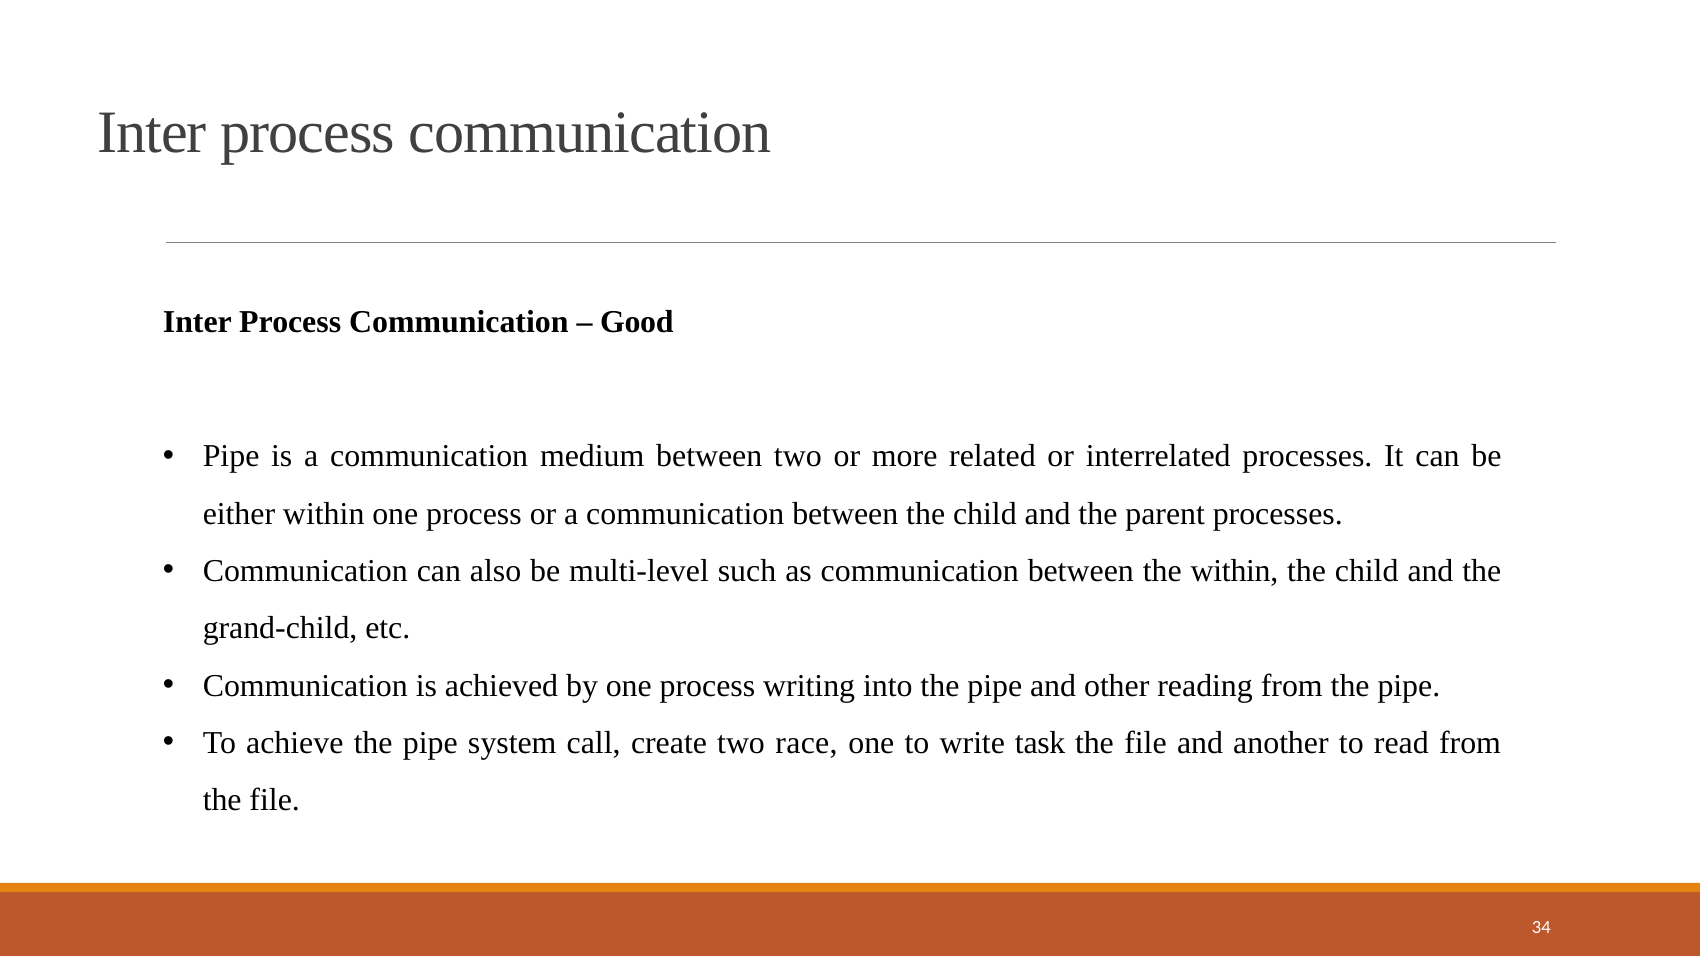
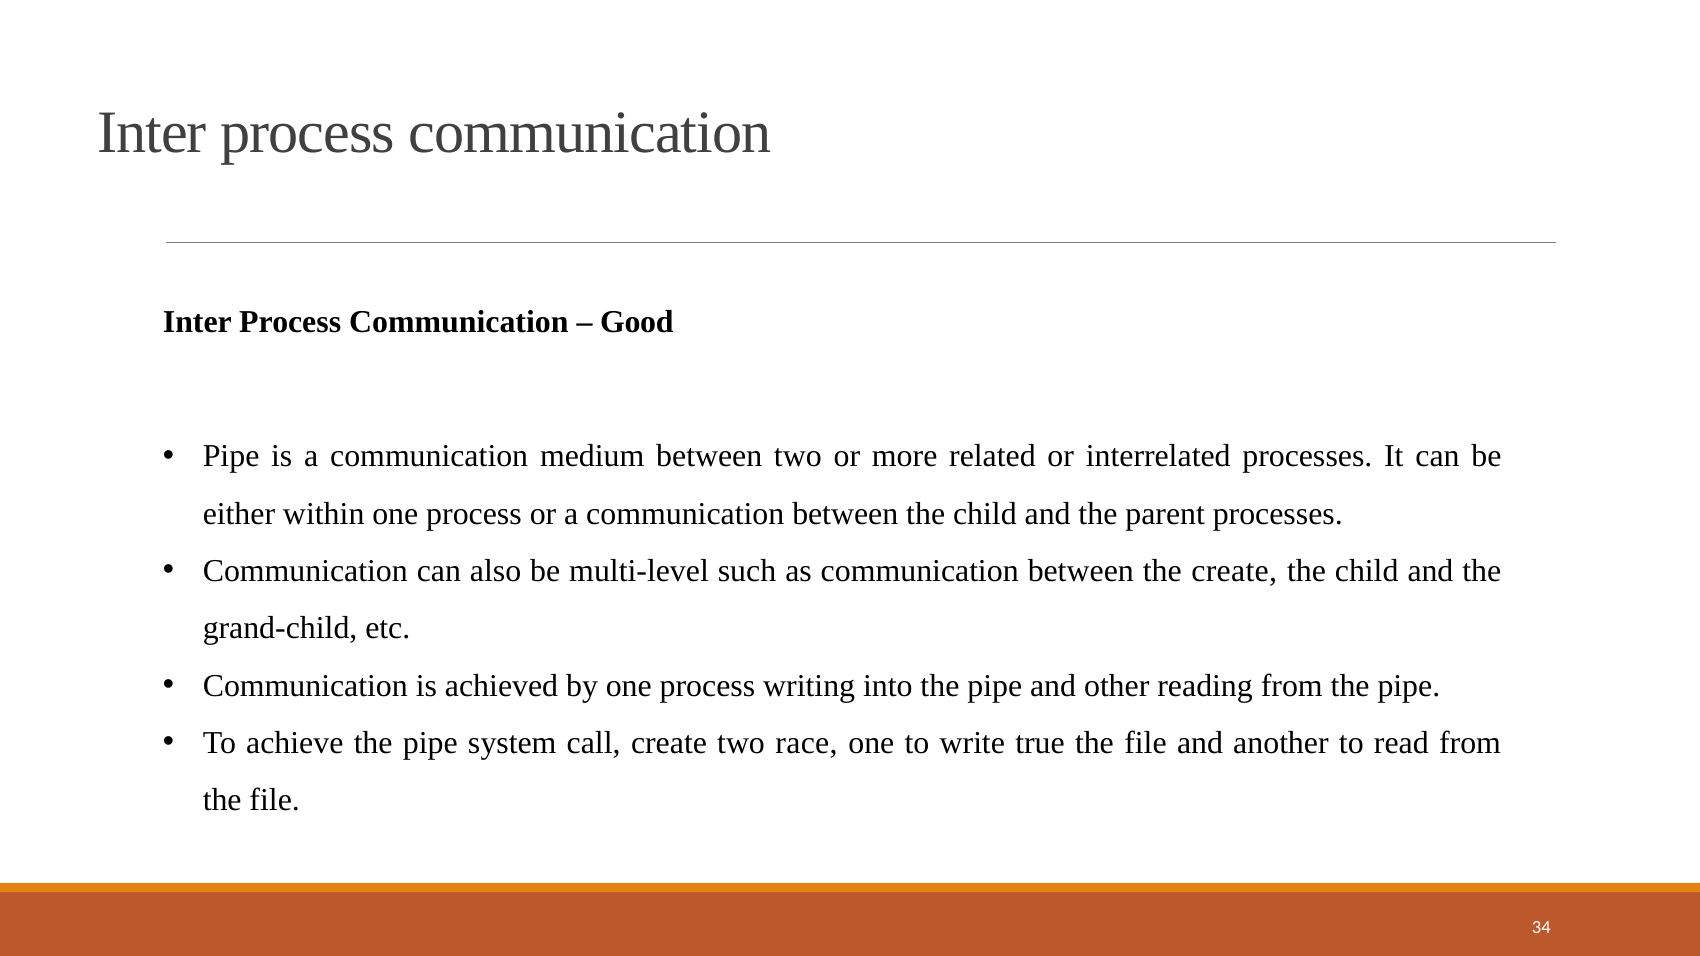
the within: within -> create
task: task -> true
